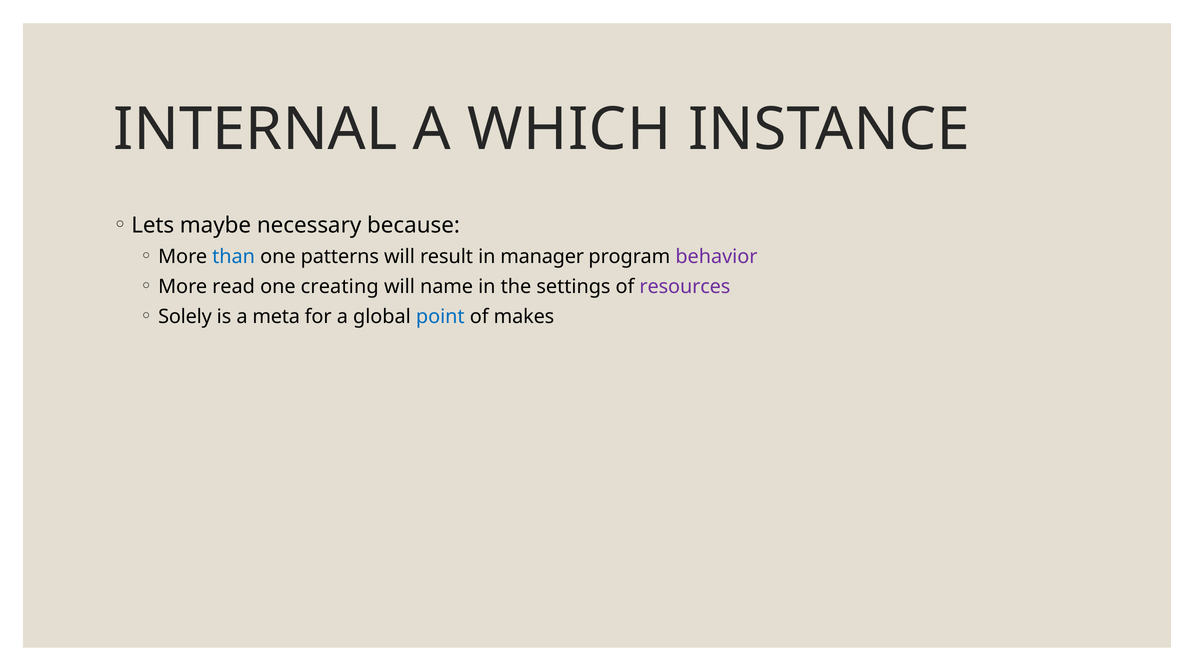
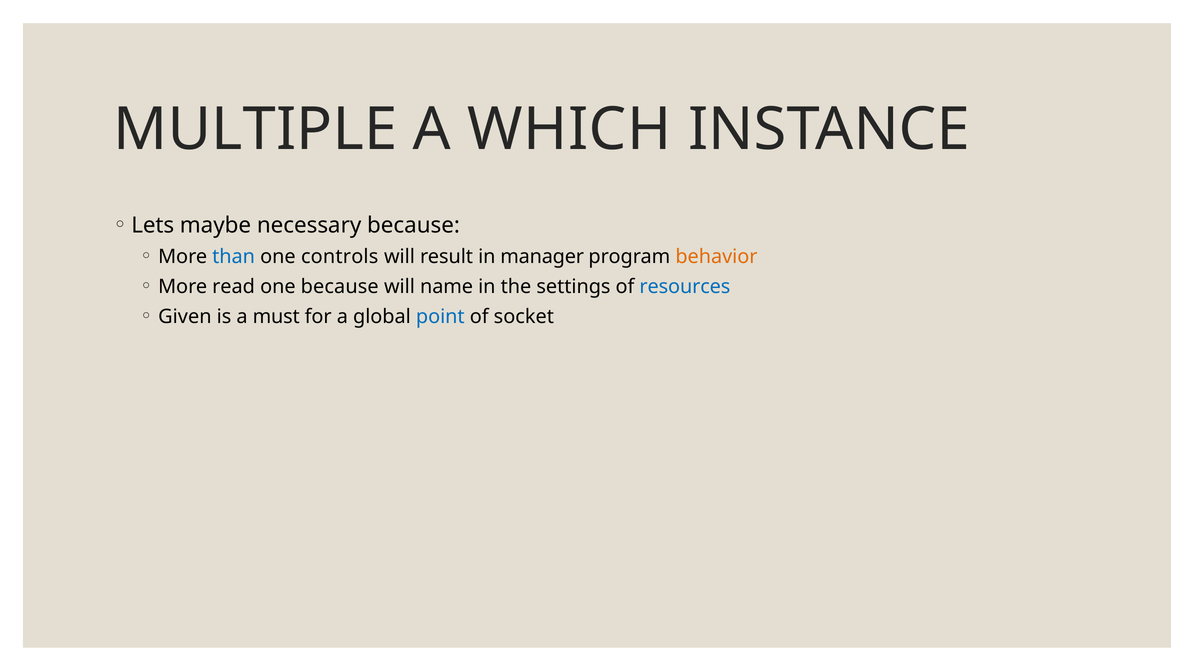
INTERNAL: INTERNAL -> MULTIPLE
patterns: patterns -> controls
behavior colour: purple -> orange
one creating: creating -> because
resources colour: purple -> blue
Solely: Solely -> Given
meta: meta -> must
makes: makes -> socket
